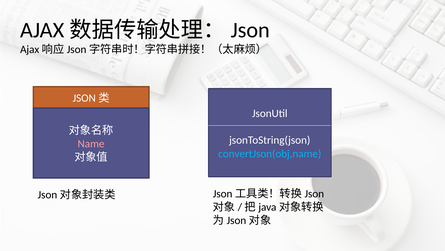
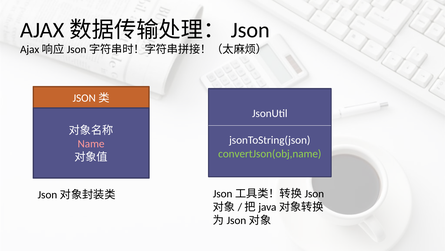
convertJson(obj,name colour: light blue -> light green
